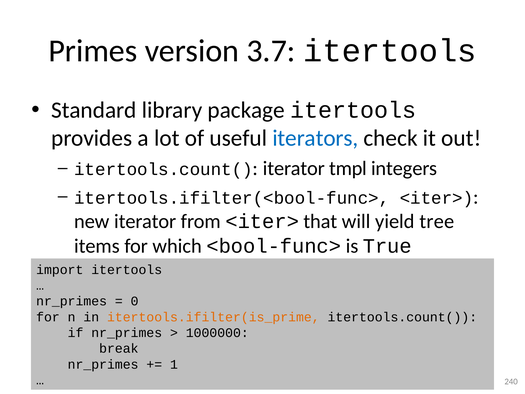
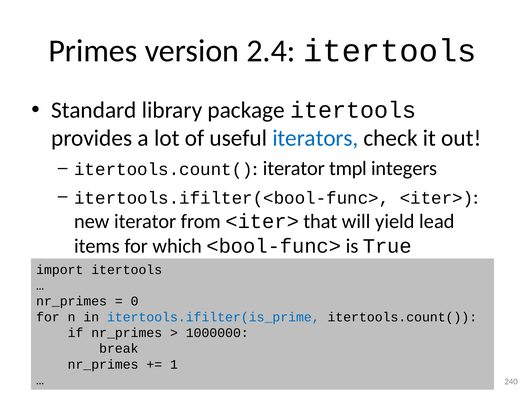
3.7: 3.7 -> 2.4
tree: tree -> lead
itertools.ifilter(is_prime colour: orange -> blue
